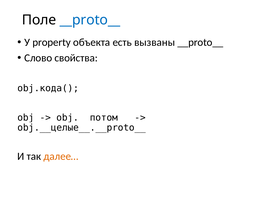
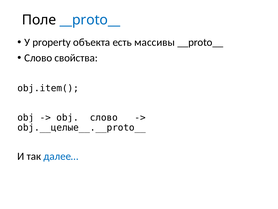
вызваны: вызваны -> массивы
obj.кода(: obj.кода( -> obj.item(
obj.__потом__: obj.__потом__ -> obj.__слово__
далее… colour: orange -> blue
